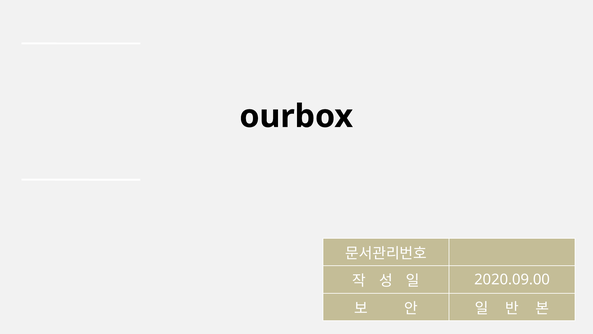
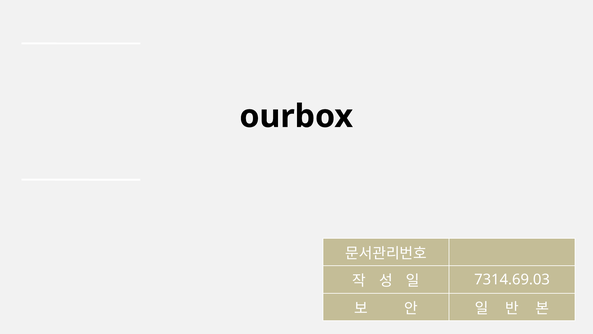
2020.09.00: 2020.09.00 -> 7314.69.03
